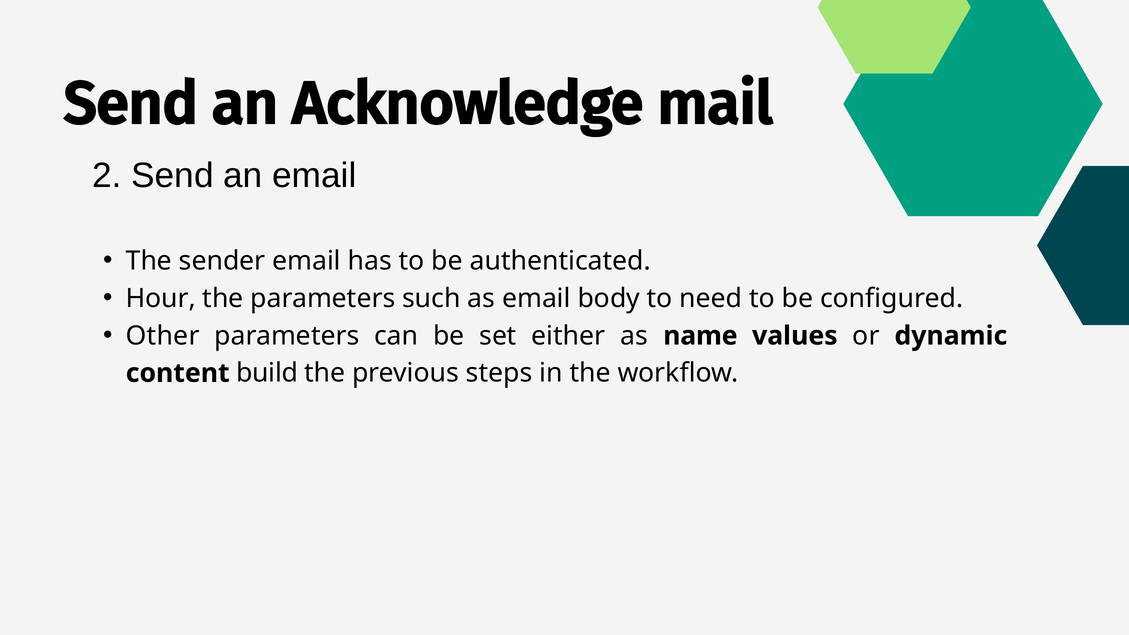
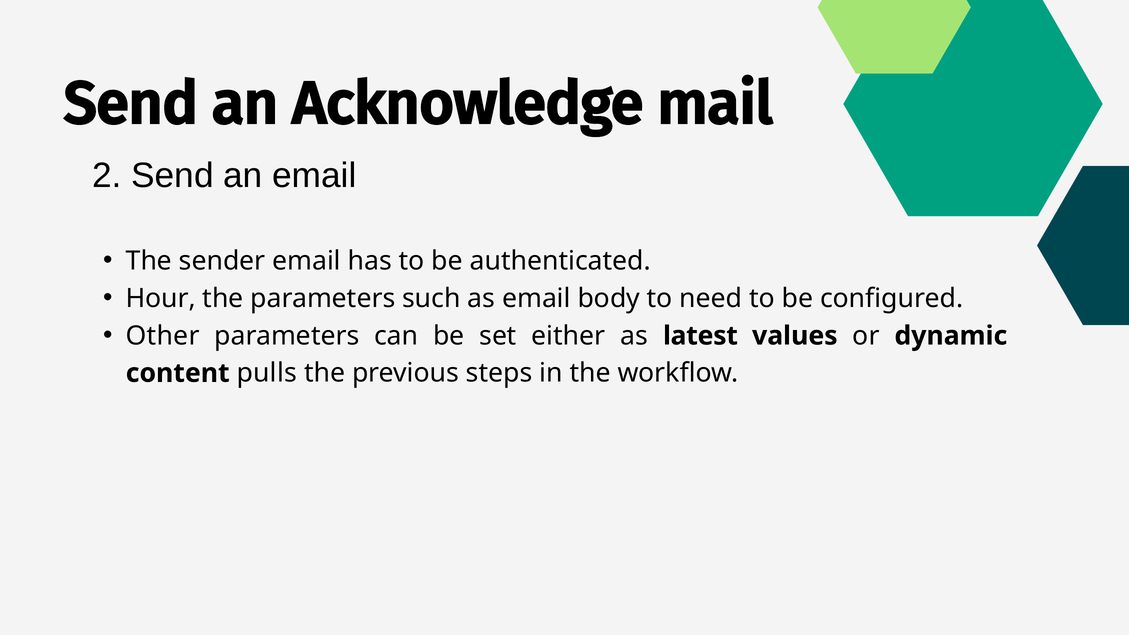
name: name -> latest
build: build -> pulls
